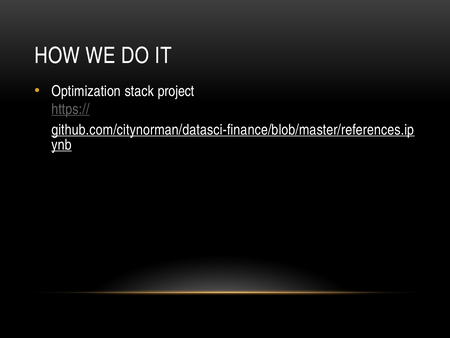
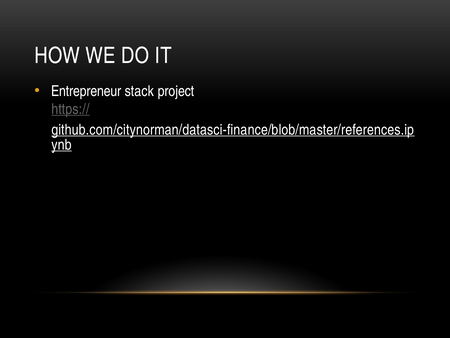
Optimization: Optimization -> Entrepreneur
